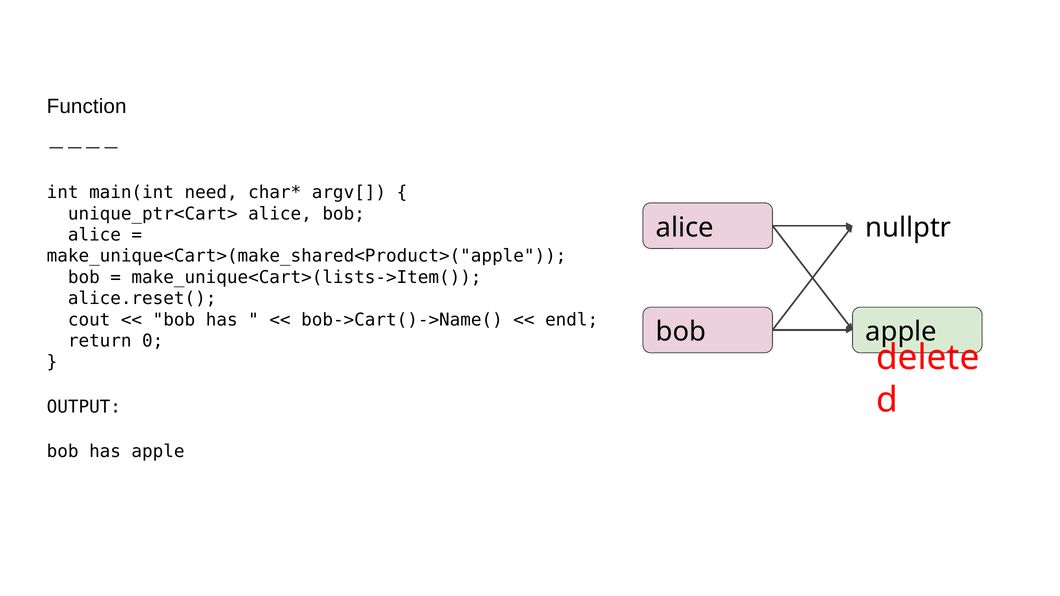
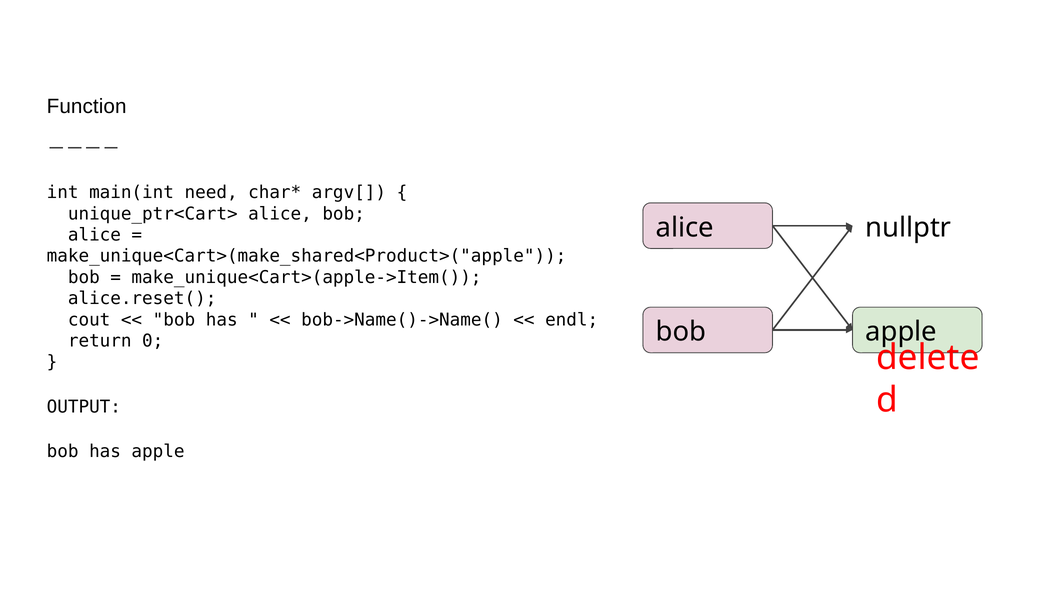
make_unique<Cart>(lists->Item(: make_unique<Cart>(lists->Item( -> make_unique<Cart>(apple->Item(
bob->Cart()->Name(: bob->Cart()->Name( -> bob->Name()->Name(
